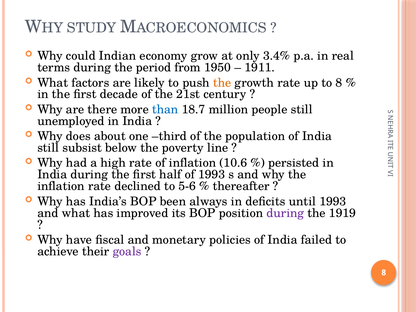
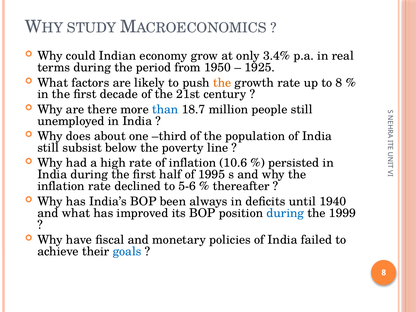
1911: 1911 -> 1925
of 1993: 1993 -> 1995
until 1993: 1993 -> 1940
during at (285, 213) colour: purple -> blue
1919: 1919 -> 1999
goals colour: purple -> blue
